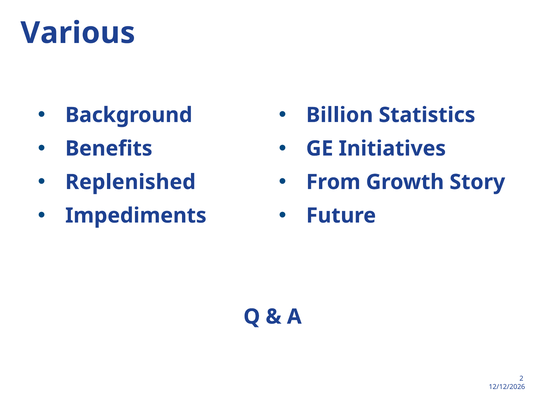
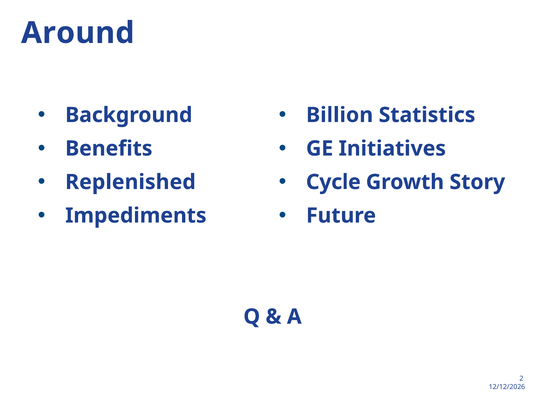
Various: Various -> Around
From: From -> Cycle
